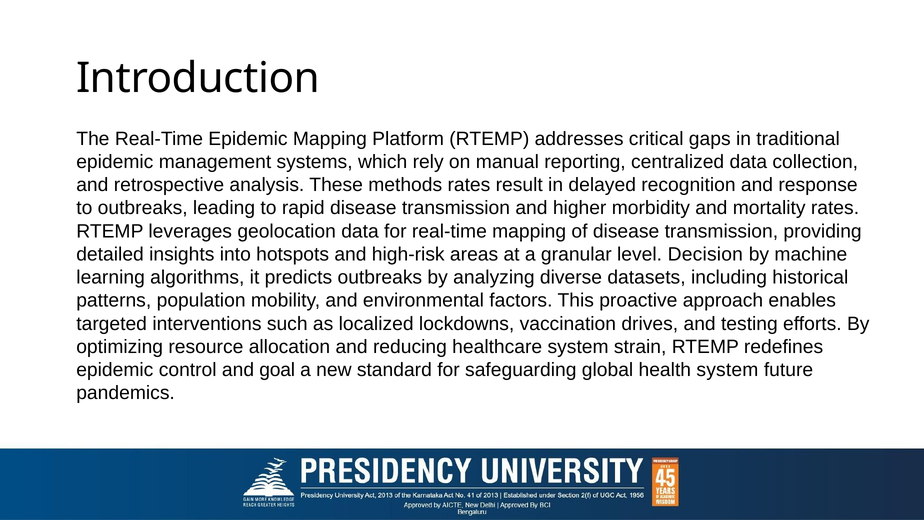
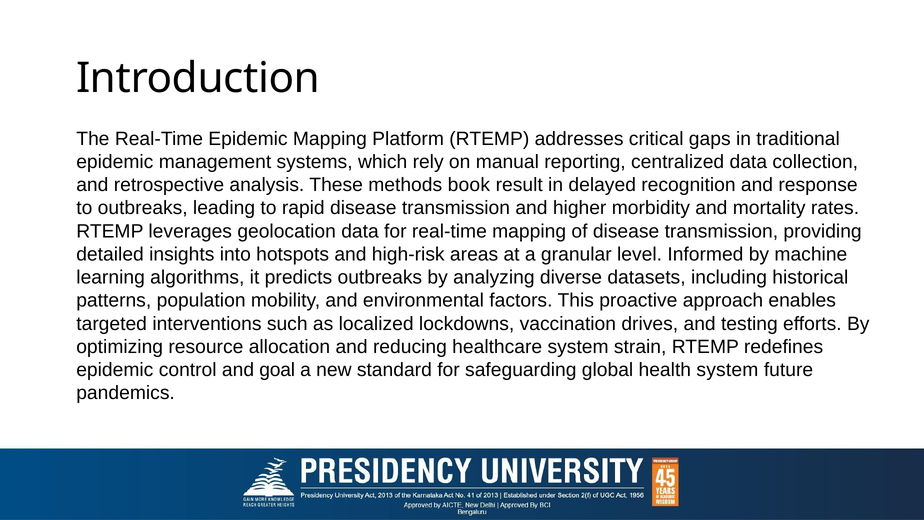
methods rates: rates -> book
Decision: Decision -> Informed
